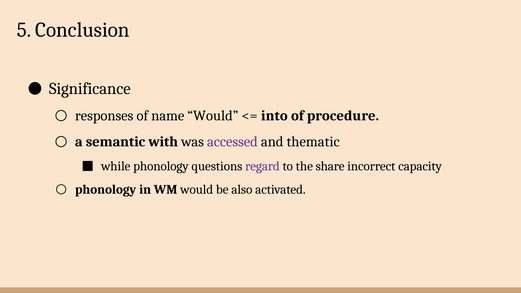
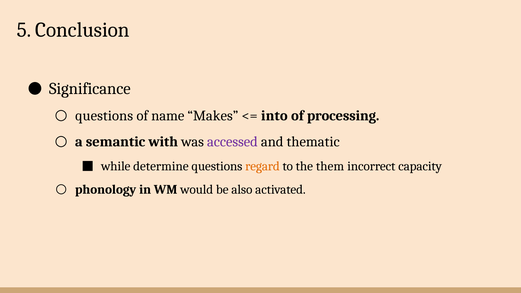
responses at (104, 116): responses -> questions
name Would: Would -> Makes
procedure: procedure -> processing
while phonology: phonology -> determine
regard colour: purple -> orange
share: share -> them
